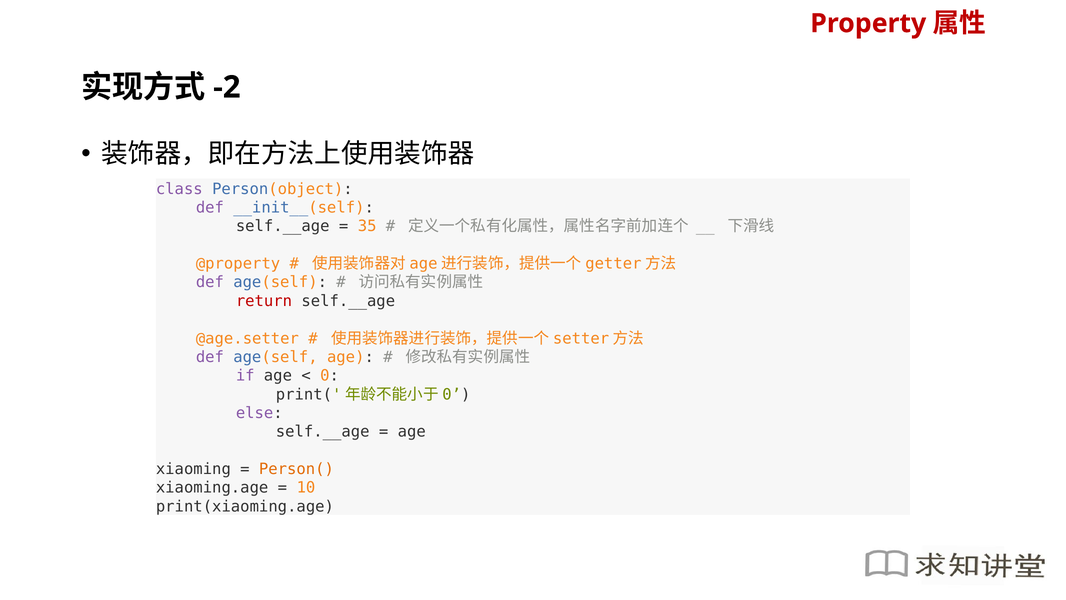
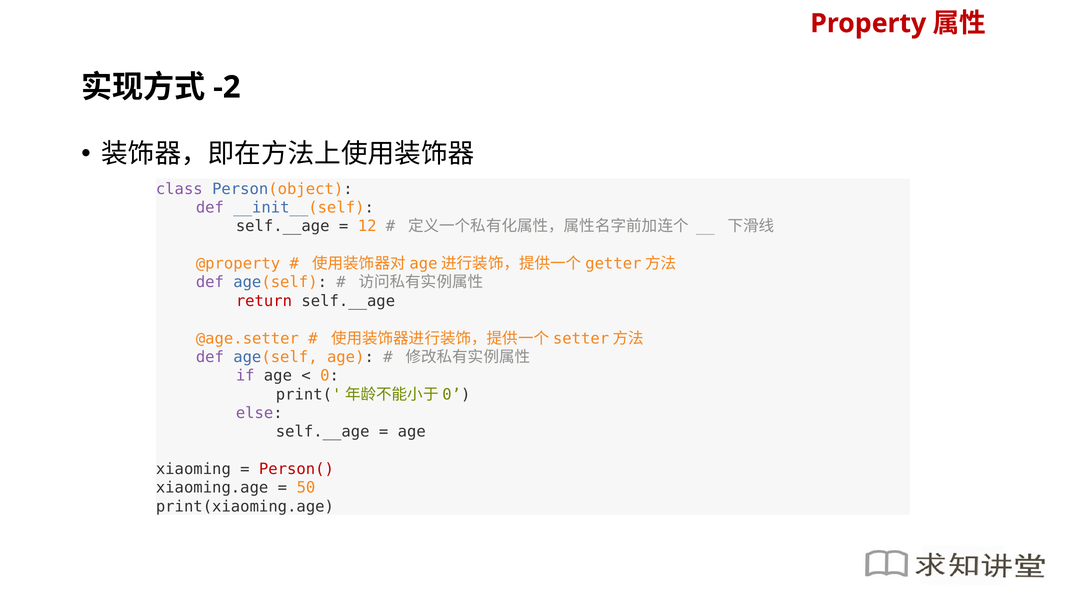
35: 35 -> 12
Person( colour: orange -> red
10: 10 -> 50
